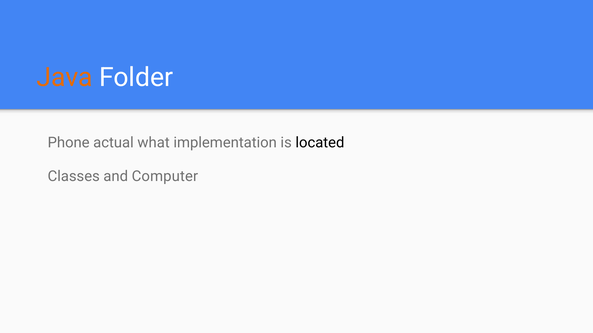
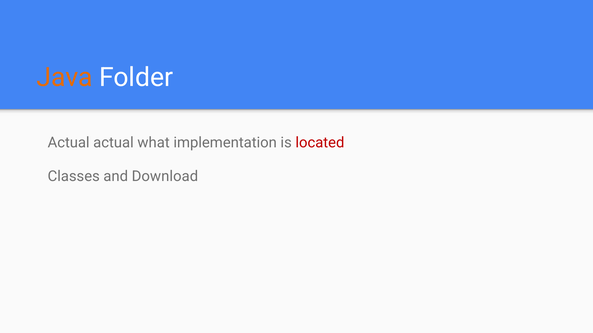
Phone at (69, 143): Phone -> Actual
located colour: black -> red
Computer: Computer -> Download
